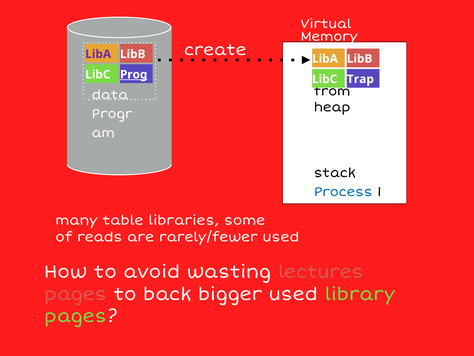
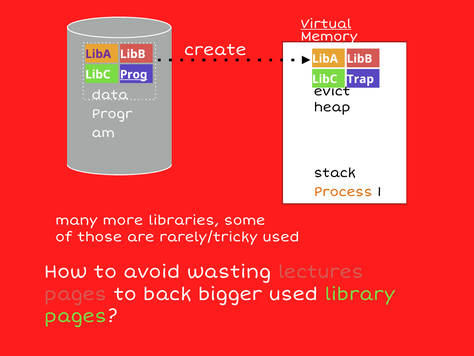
Virtual underline: none -> present
from: from -> evict
Process colour: blue -> orange
table: table -> more
reads: reads -> those
rarely/fewer: rarely/fewer -> rarely/tricky
